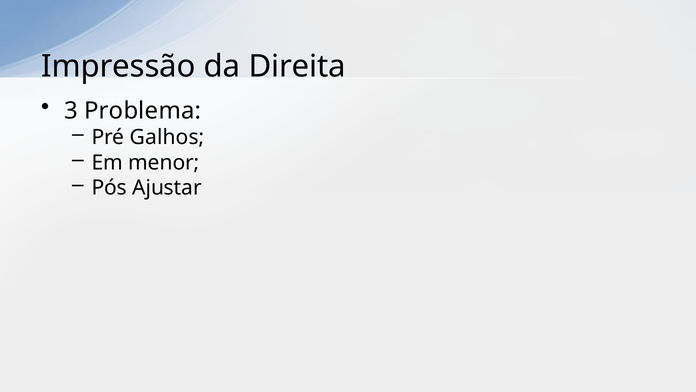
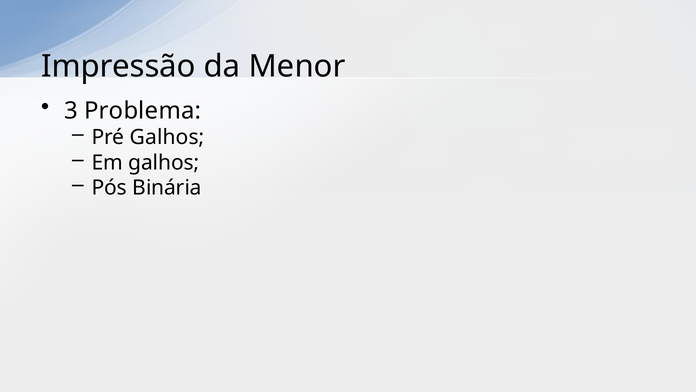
Direita: Direita -> Menor
Em menor: menor -> galhos
Ajustar: Ajustar -> Binária
